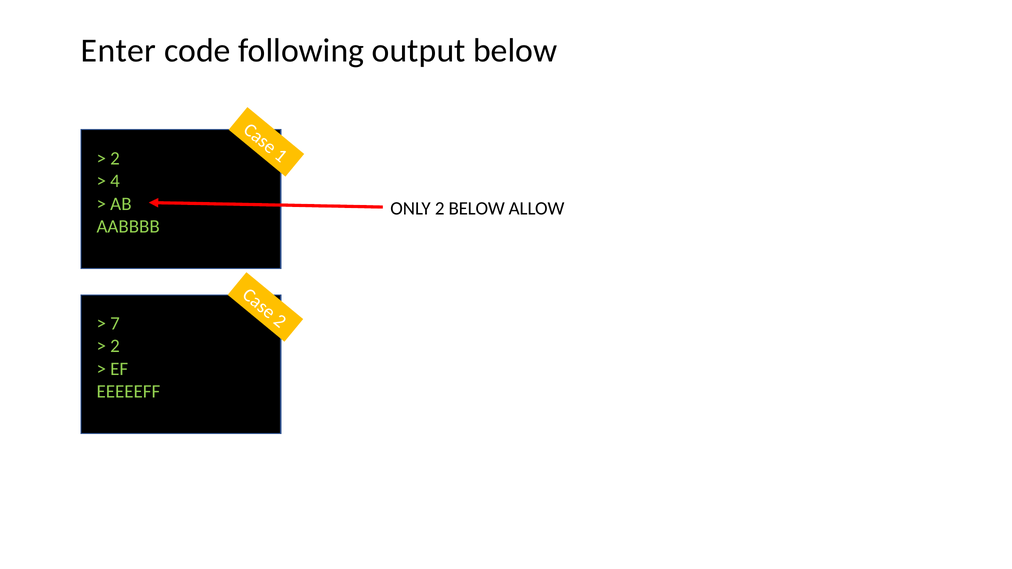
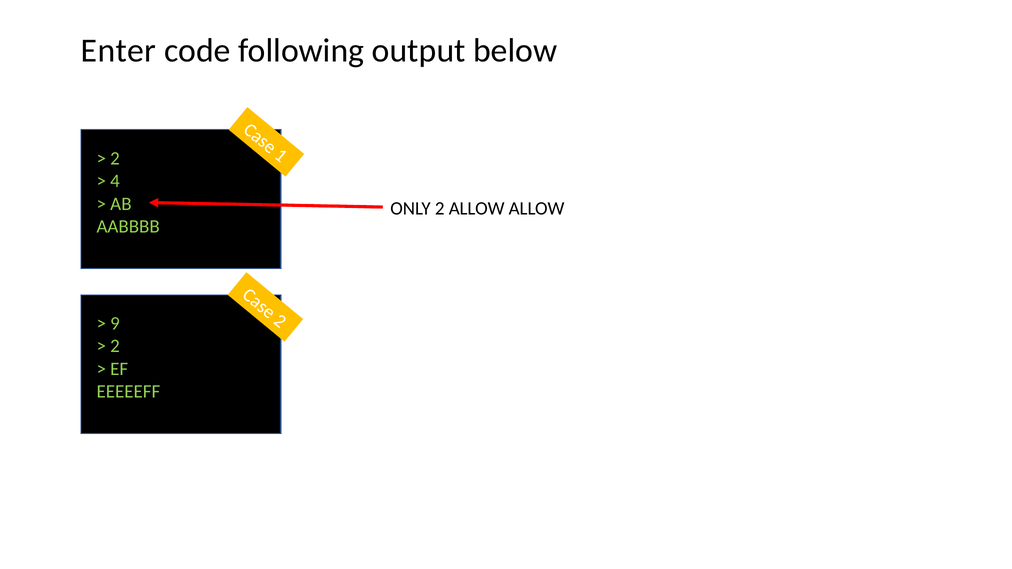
2 BELOW: BELOW -> ALLOW
7: 7 -> 9
